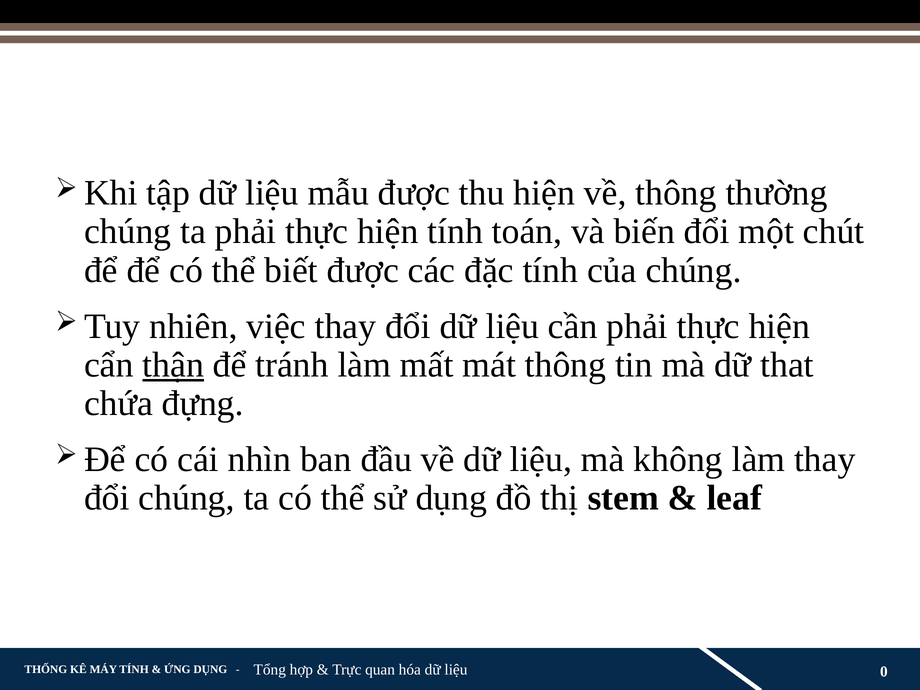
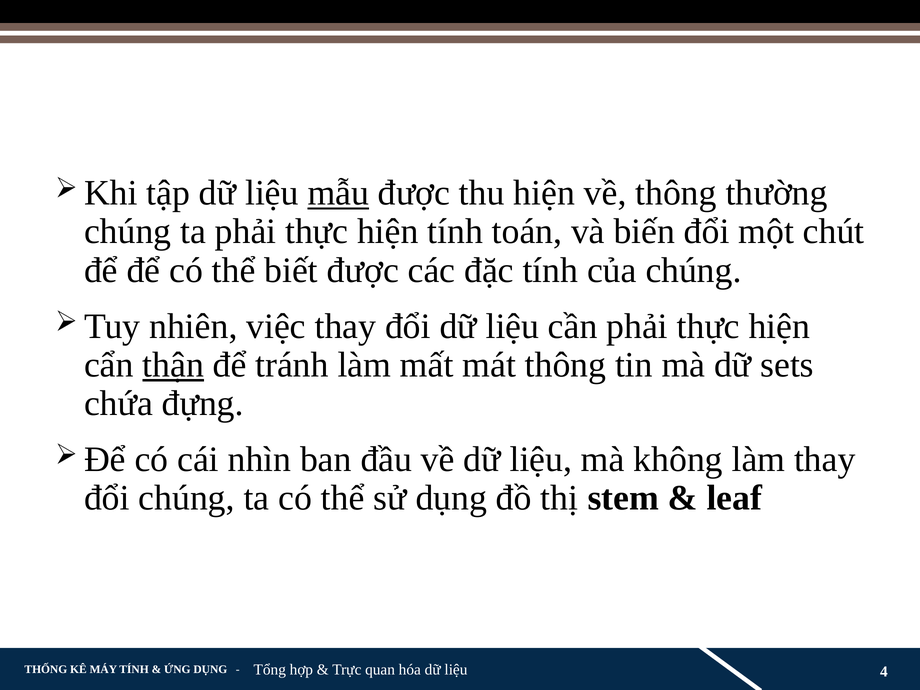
mẫu underline: none -> present
that: that -> sets
0: 0 -> 4
